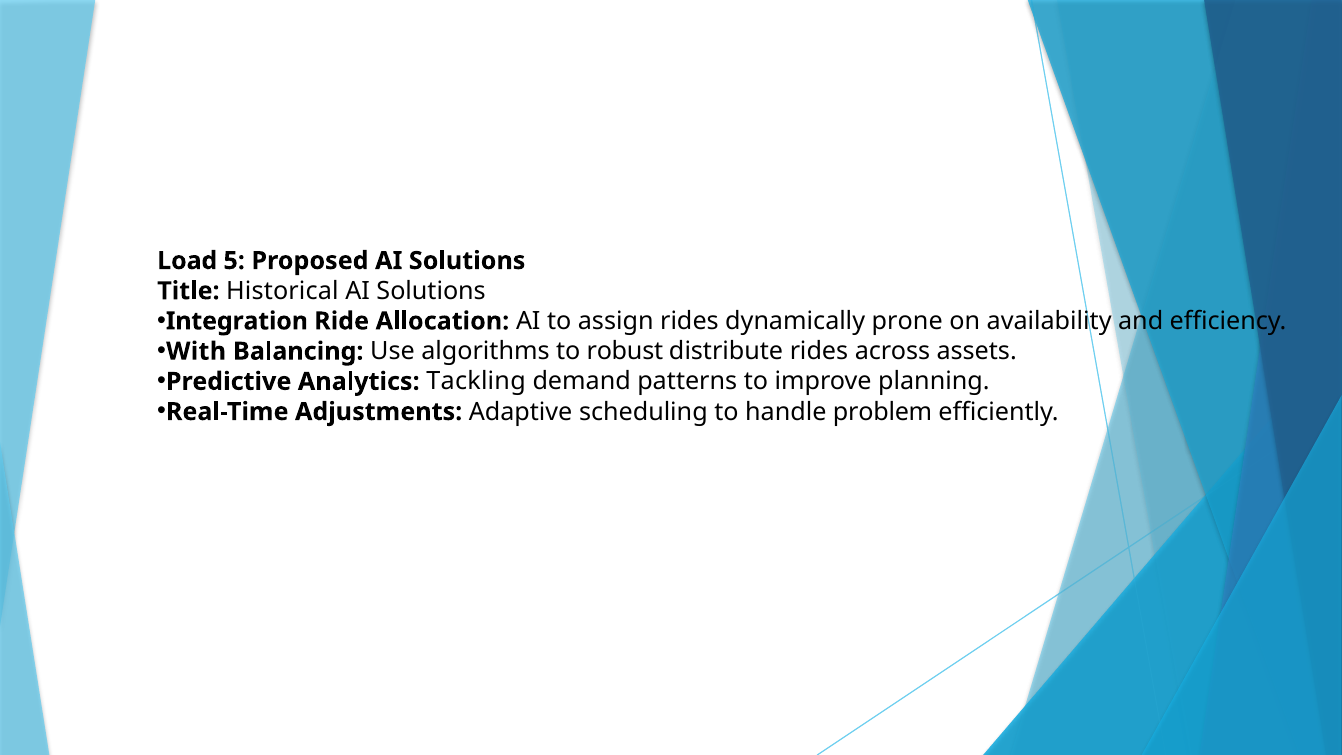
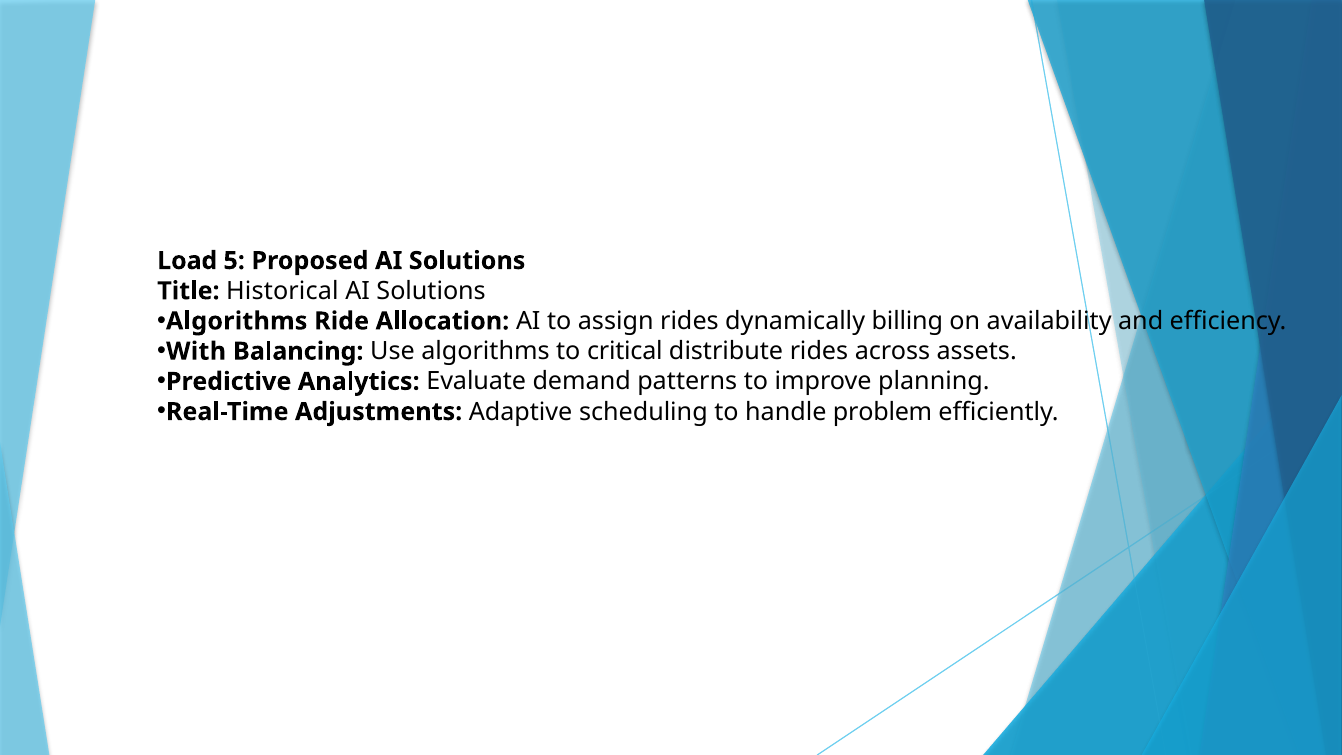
Integration at (237, 321): Integration -> Algorithms
prone: prone -> billing
robust: robust -> critical
Tackling: Tackling -> Evaluate
